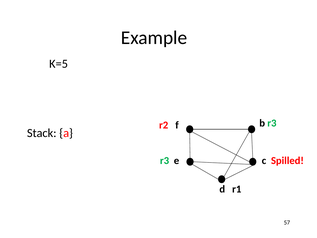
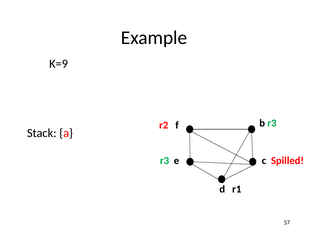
K=5: K=5 -> K=9
